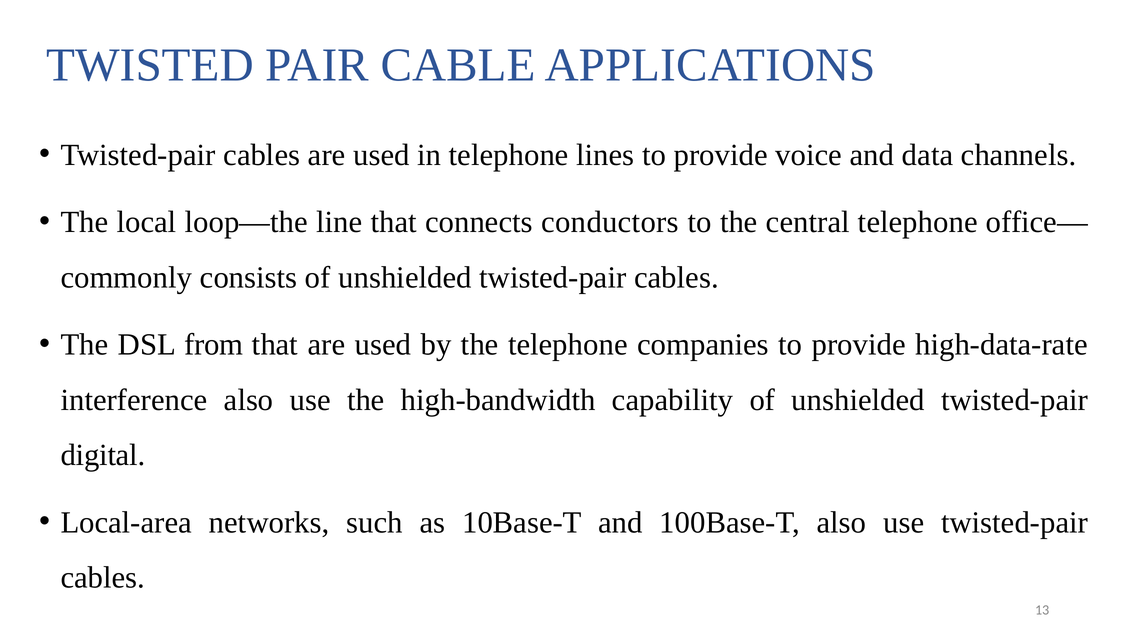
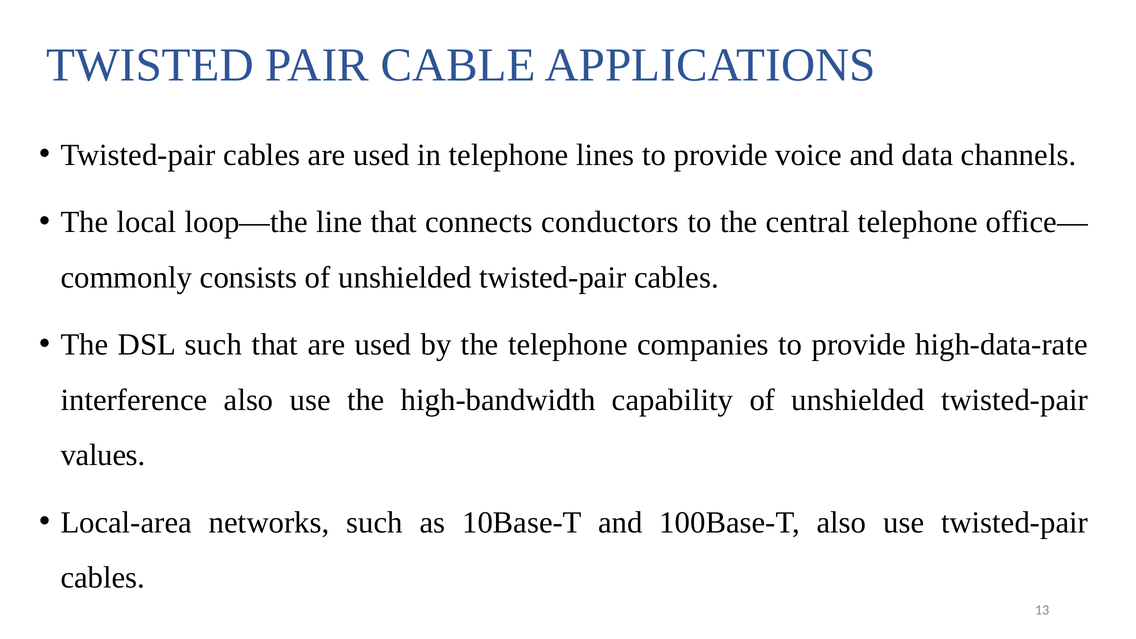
DSL from: from -> such
digital: digital -> values
